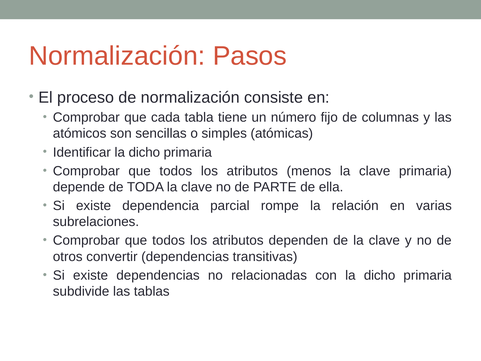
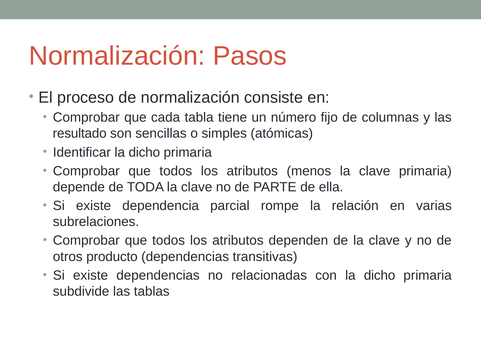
atómicos: atómicos -> resultado
convertir: convertir -> producto
